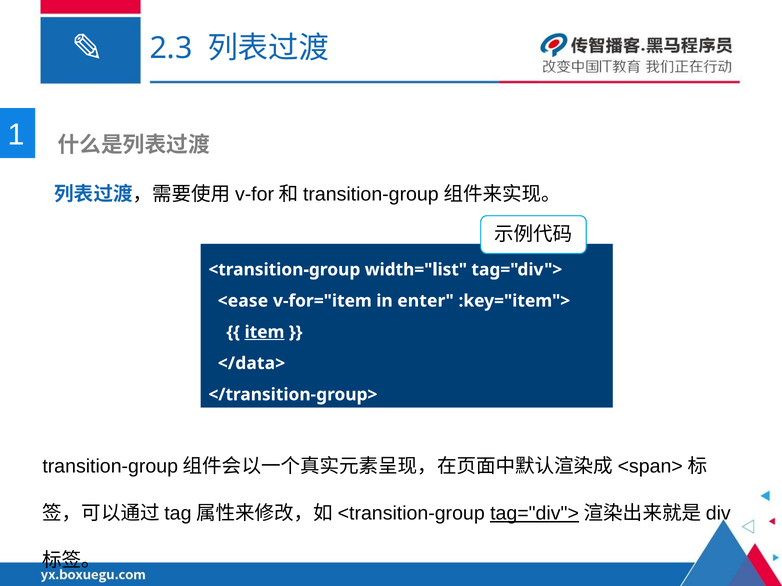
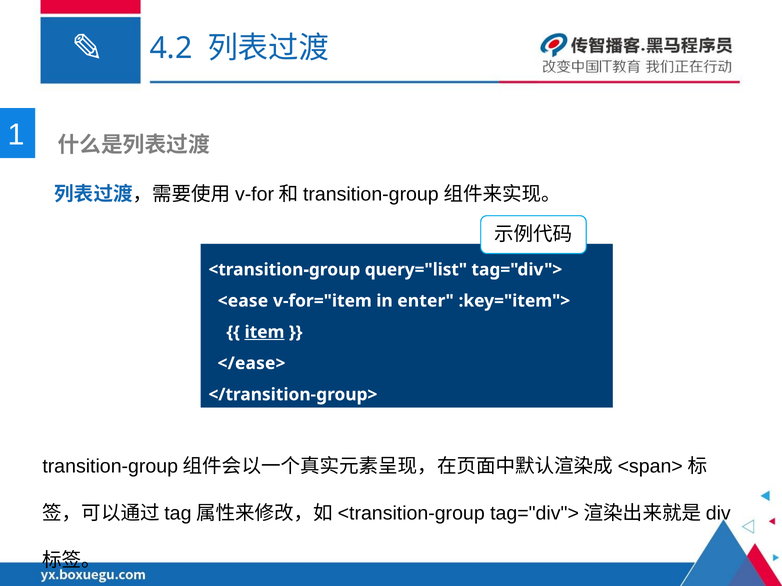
2.3: 2.3 -> 4.2
width="list: width="list -> query="list
</data>: </data> -> </ease>
tag="div"> at (535, 514) underline: present -> none
